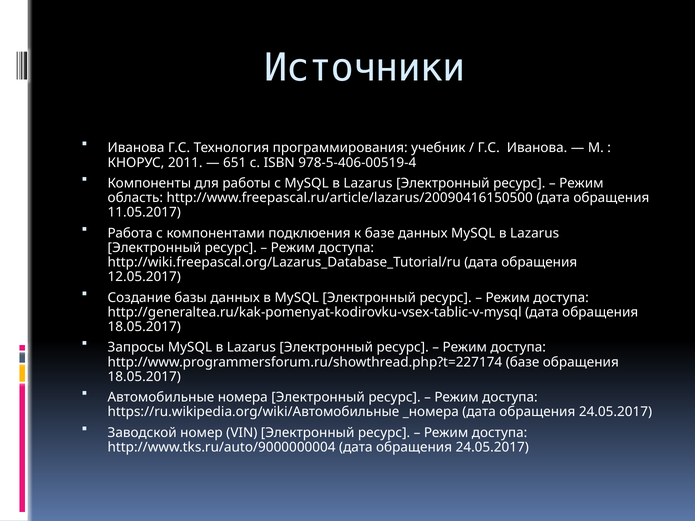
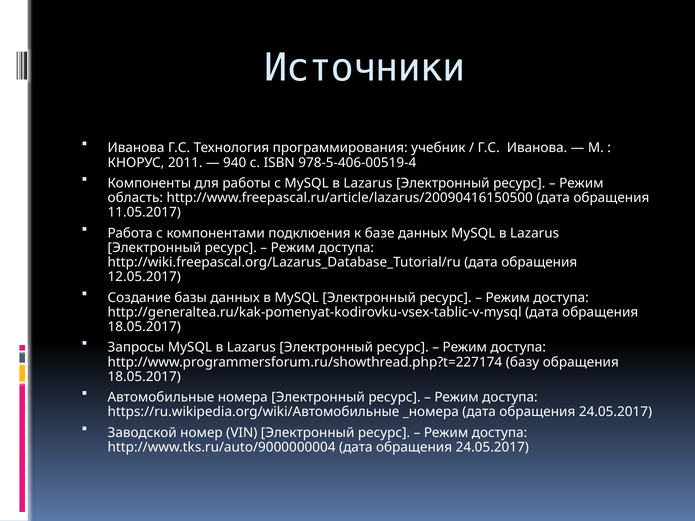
651: 651 -> 940
http://www.programmersforum.ru/showthread.php?t=227174 базе: базе -> базу
